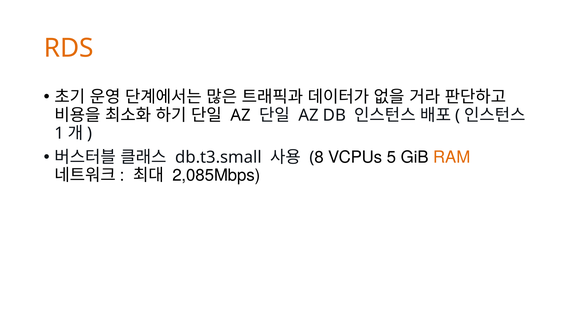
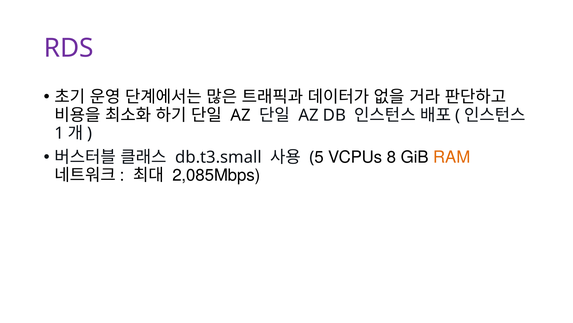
RDS colour: orange -> purple
8: 8 -> 5
5: 5 -> 8
